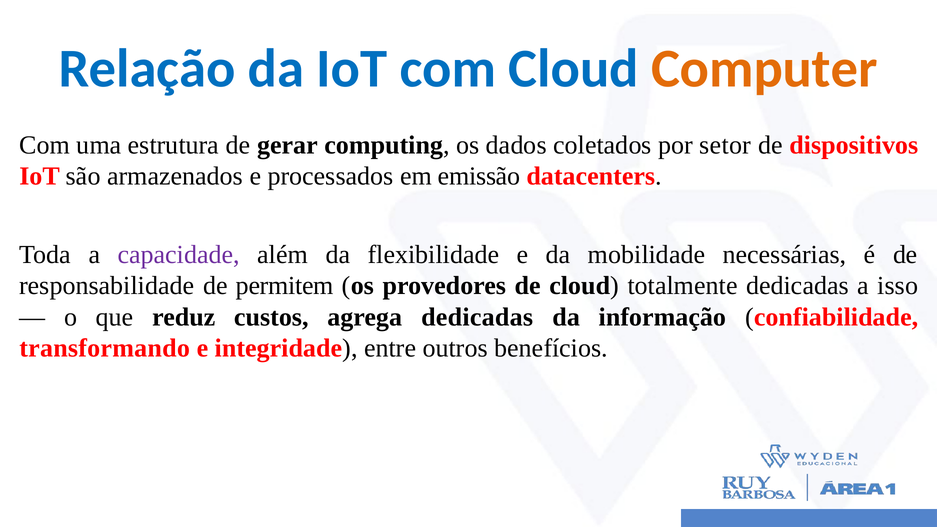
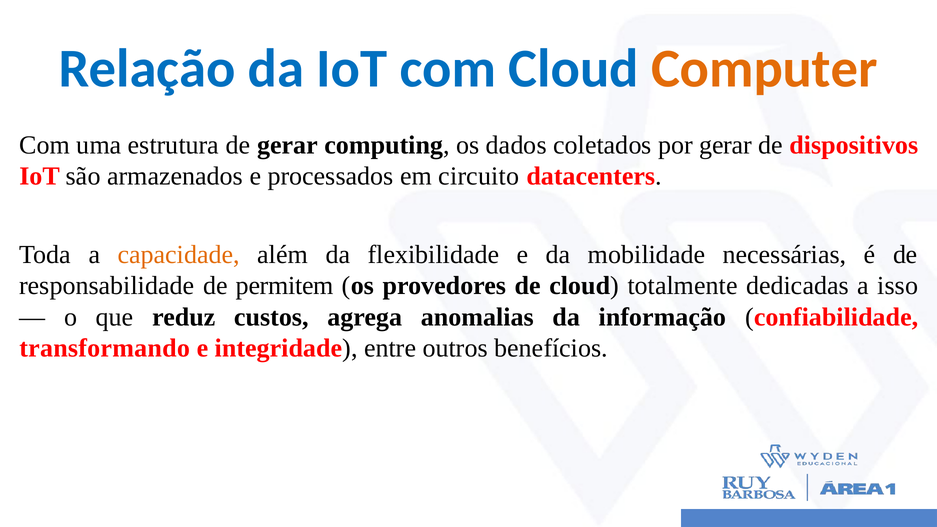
por setor: setor -> gerar
emissão: emissão -> circuito
capacidade colour: purple -> orange
agrega dedicadas: dedicadas -> anomalias
